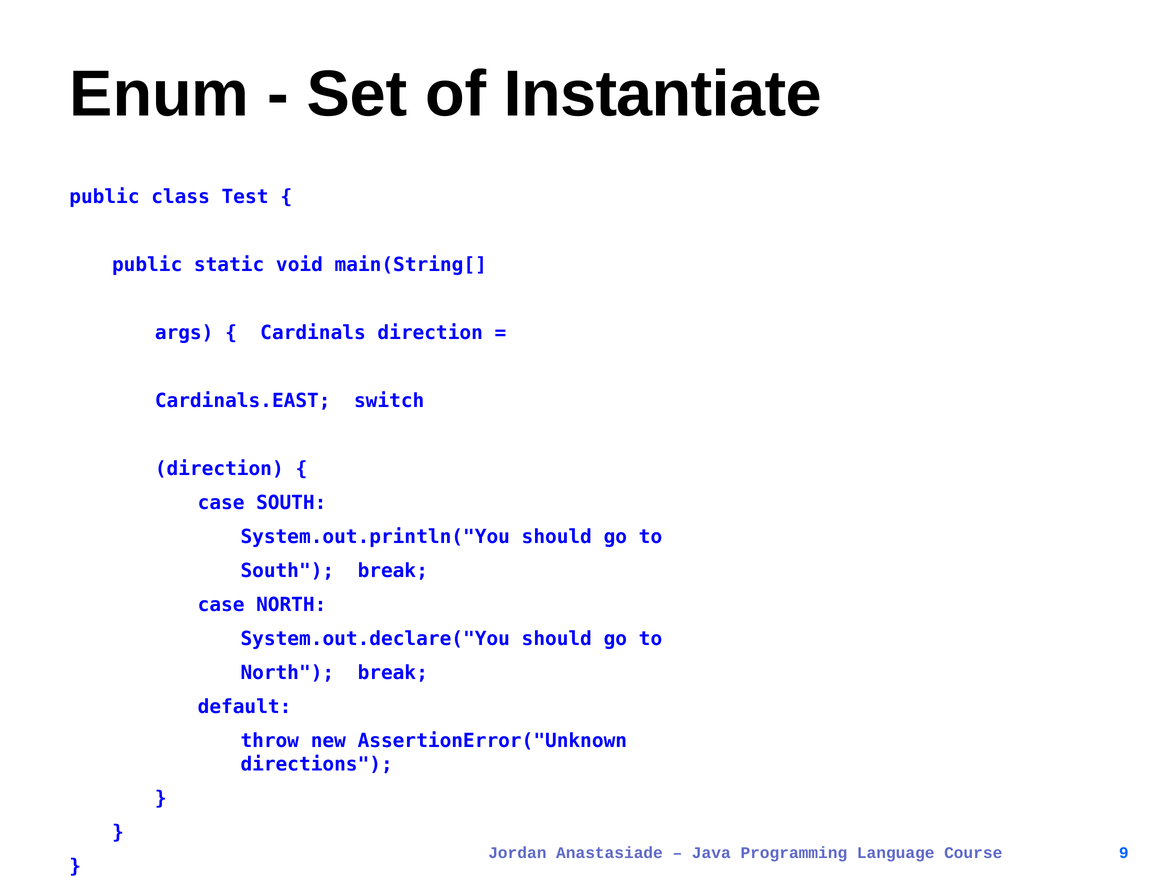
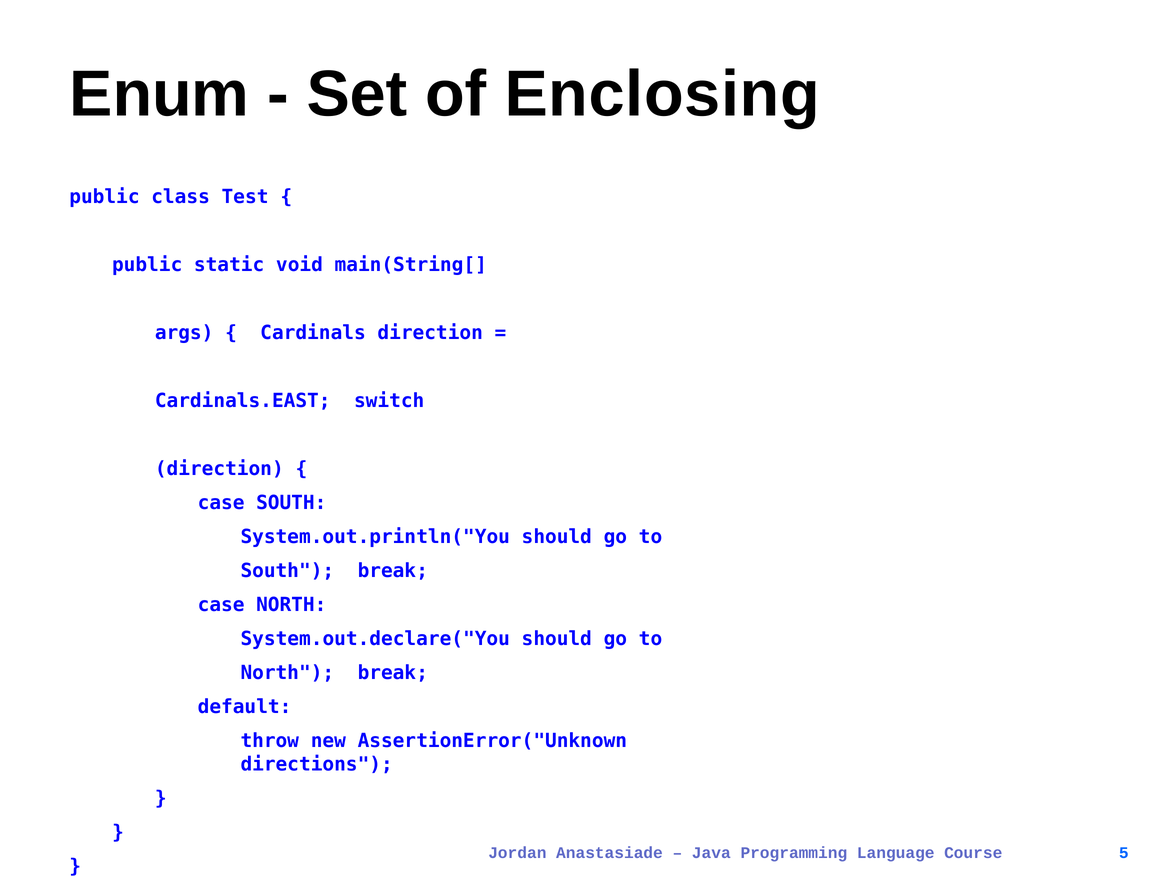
Instantiate: Instantiate -> Enclosing
9: 9 -> 5
